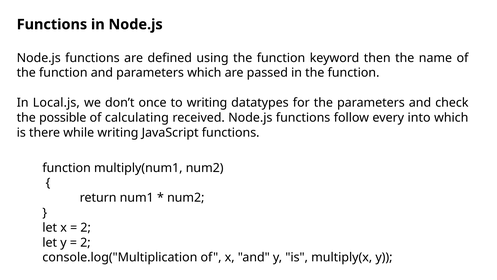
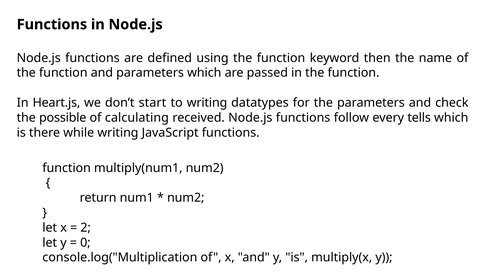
Local.js: Local.js -> Heart.js
once: once -> start
into: into -> tells
2 at (85, 242): 2 -> 0
